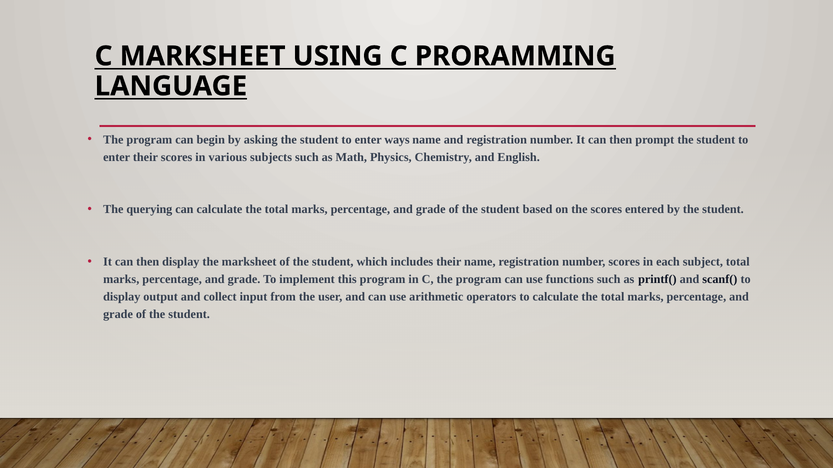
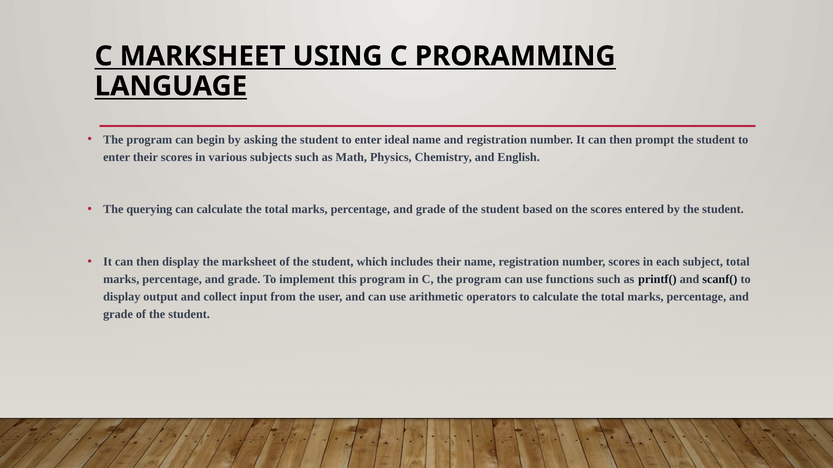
ways: ways -> ideal
